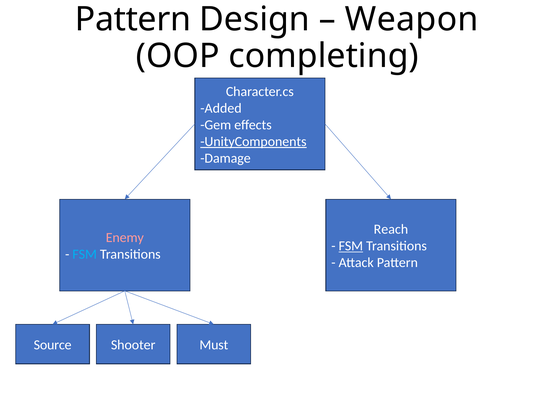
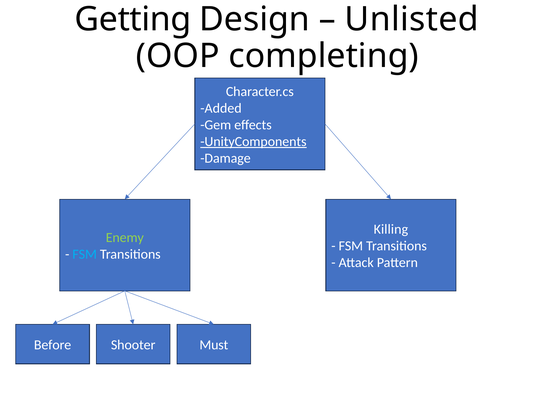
Pattern at (133, 19): Pattern -> Getting
Weapon: Weapon -> Unlisted
Reach: Reach -> Killing
Enemy colour: pink -> light green
FSM at (351, 246) underline: present -> none
Source: Source -> Before
